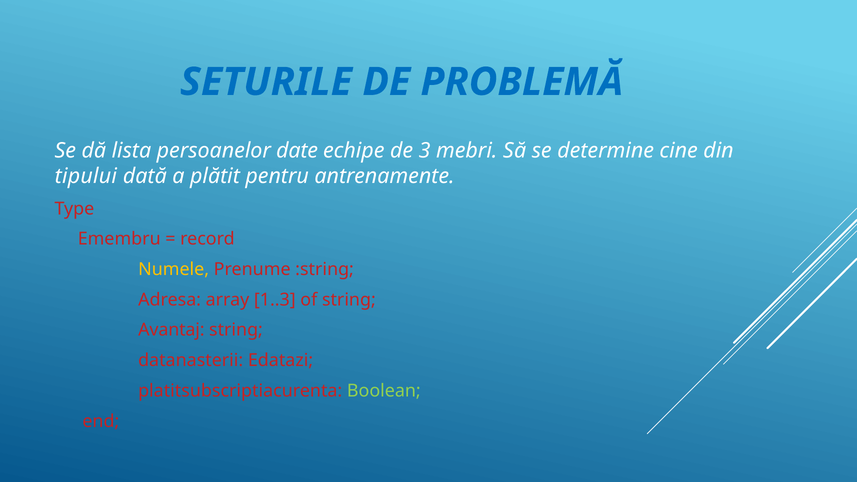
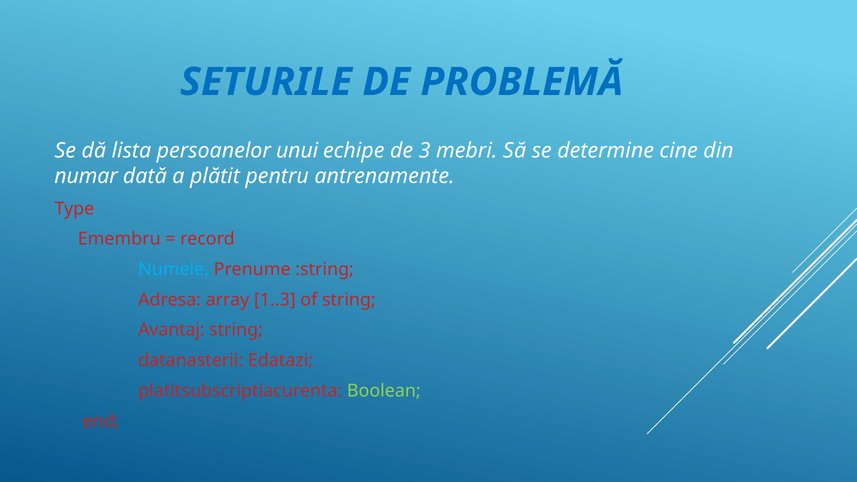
date: date -> unui
tipului: tipului -> numar
Numele colour: yellow -> light blue
